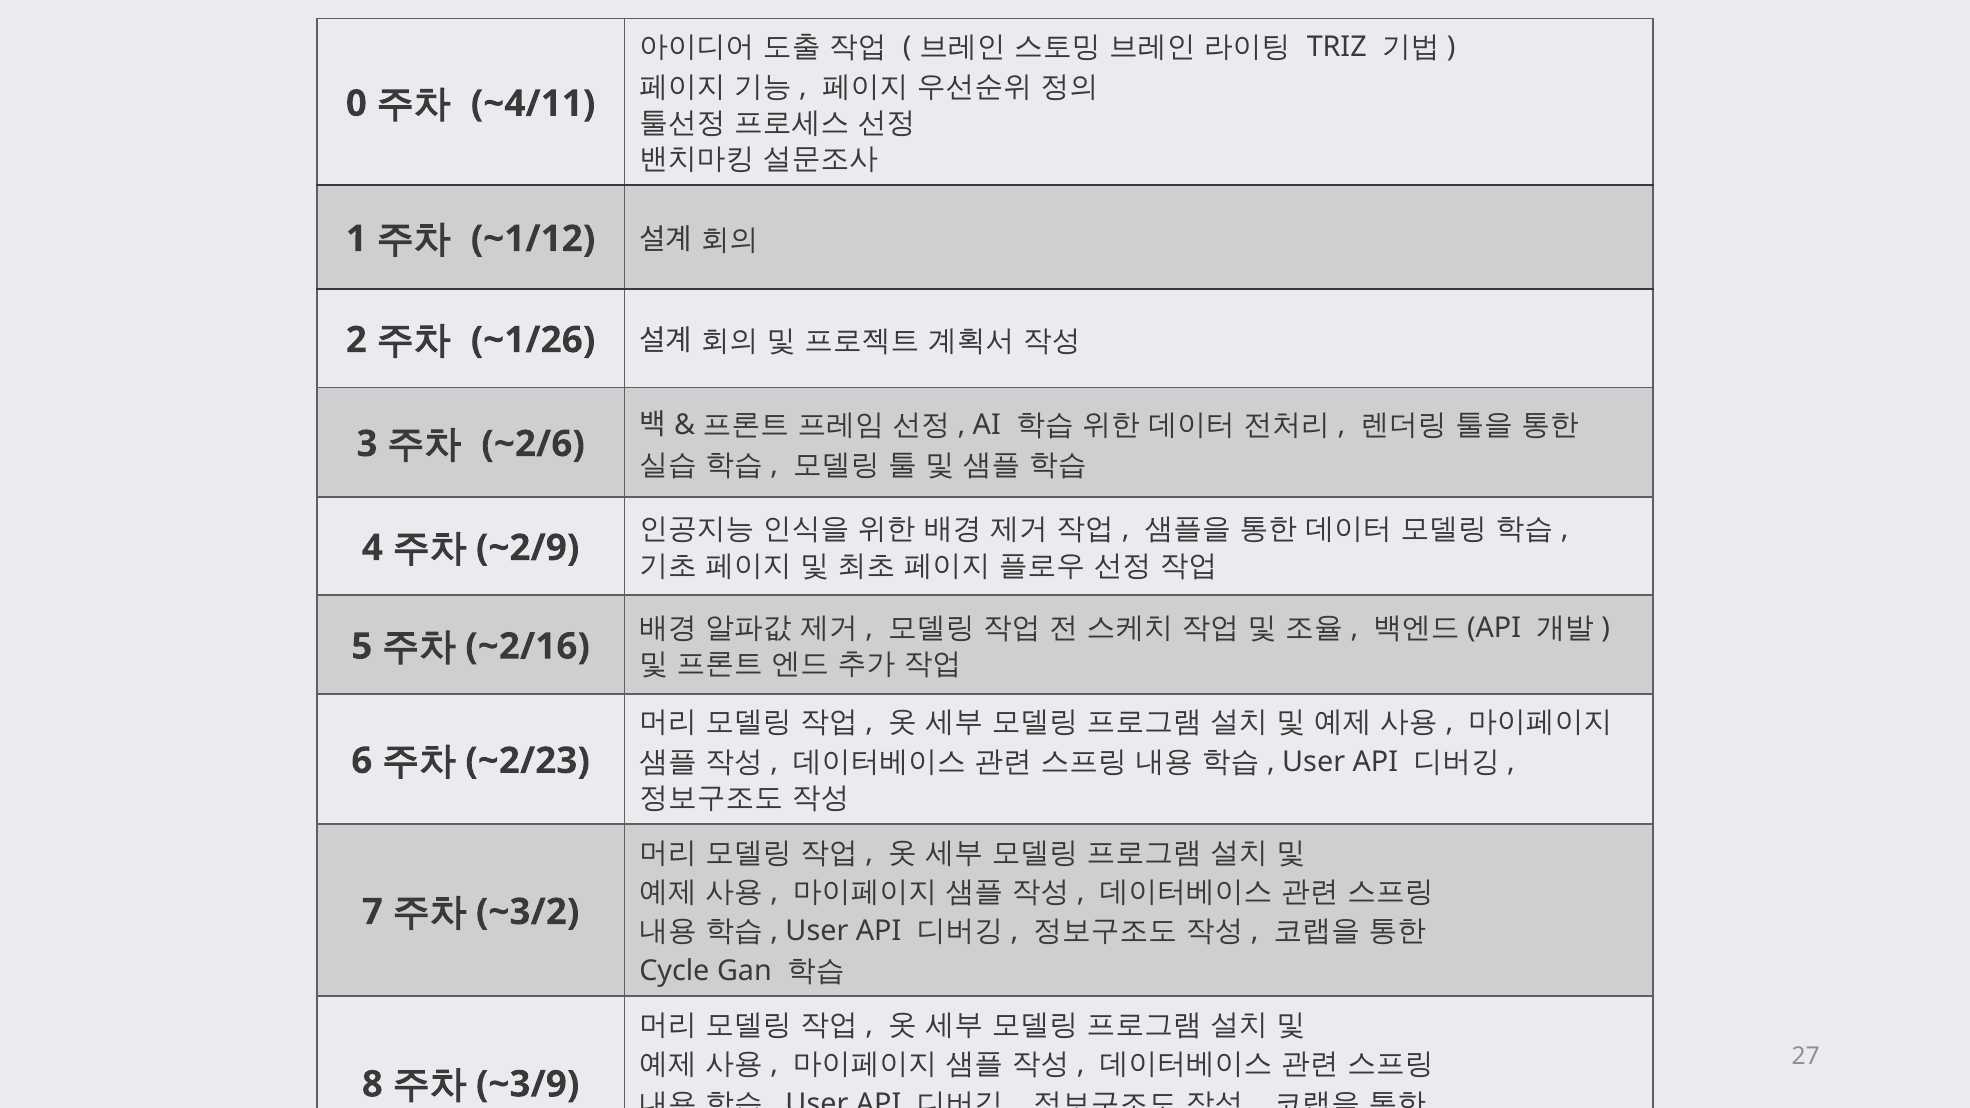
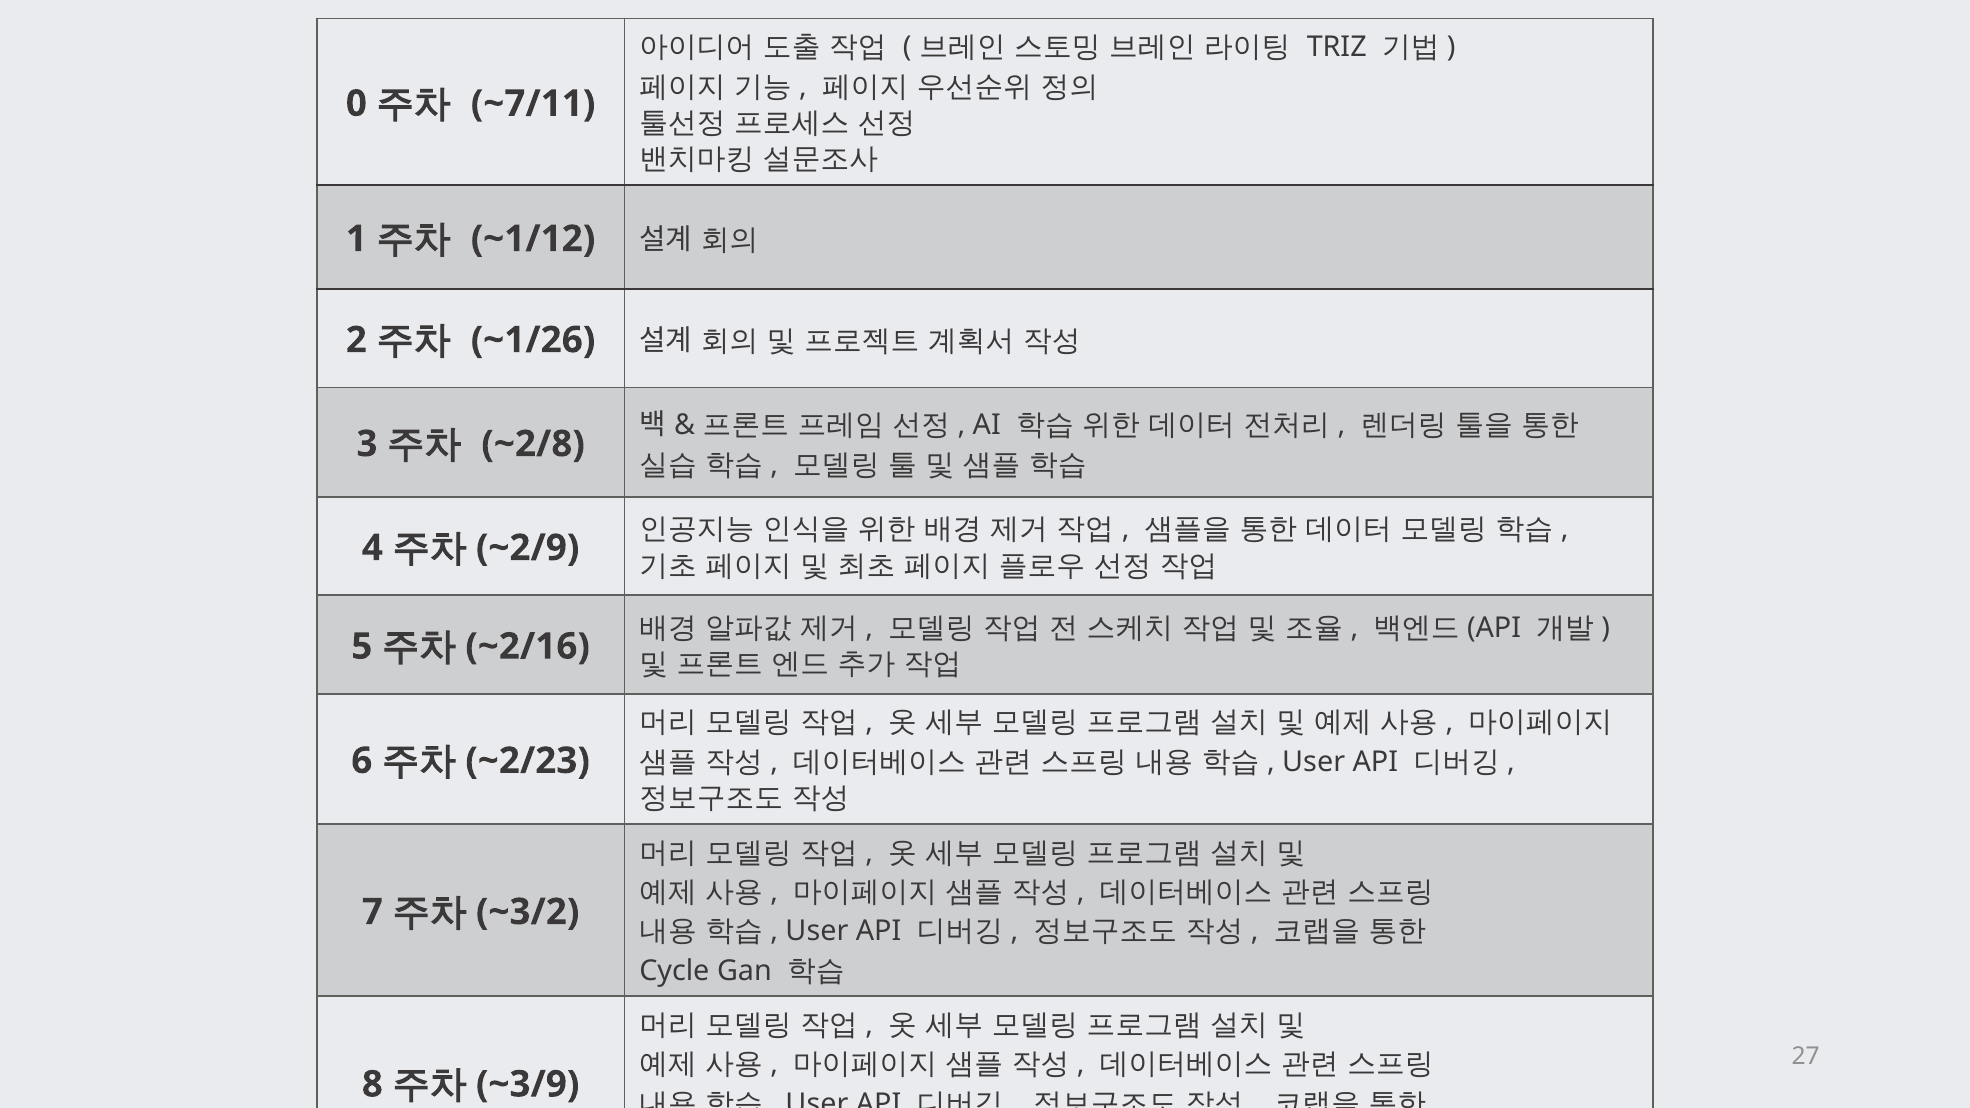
~4/11: ~4/11 -> ~7/11
~2/6: ~2/6 -> ~2/8
